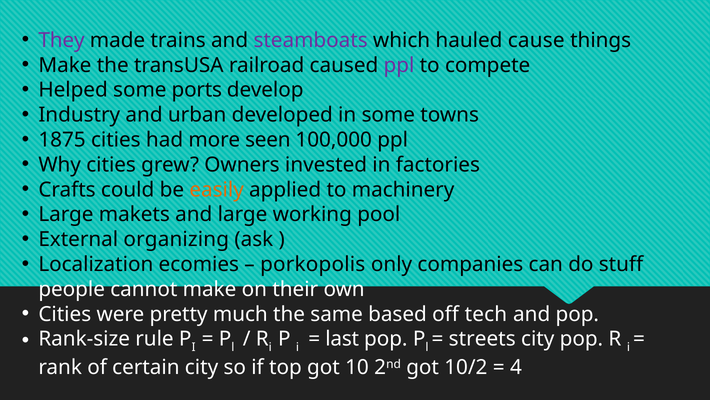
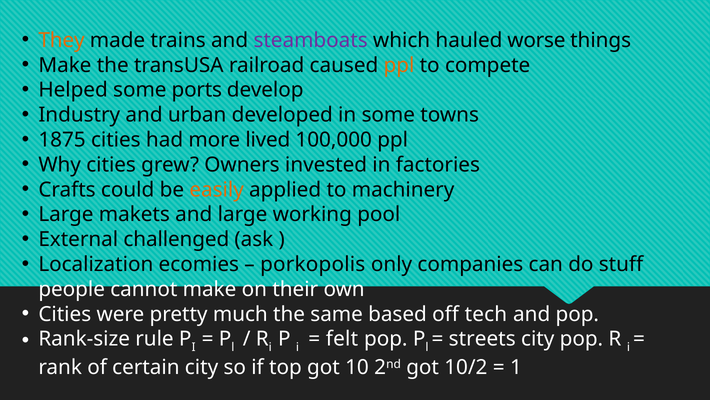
They colour: purple -> orange
cause: cause -> worse
ppl at (399, 65) colour: purple -> orange
seen: seen -> lived
organizing: organizing -> challenged
last: last -> felt
4: 4 -> 1
